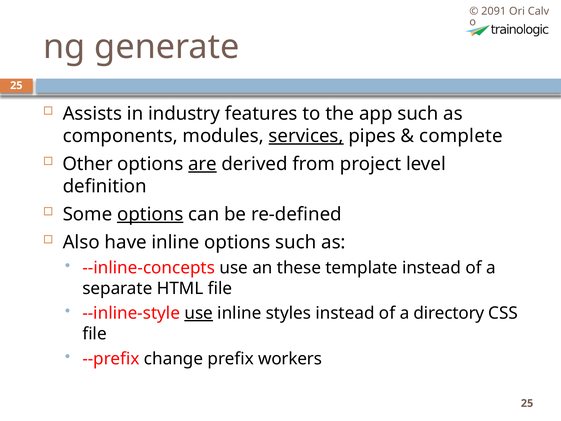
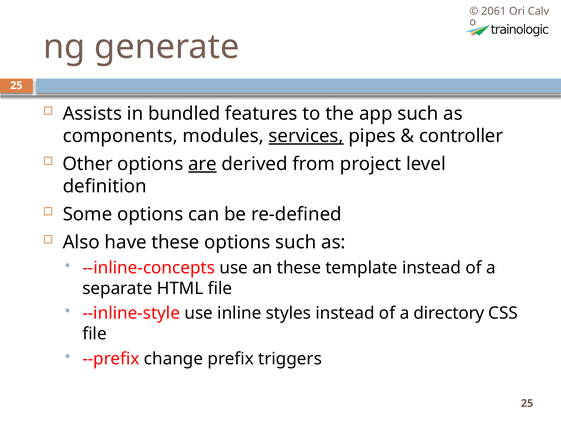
2091: 2091 -> 2061
industry: industry -> bundled
complete: complete -> controller
options at (150, 214) underline: present -> none
have inline: inline -> these
use at (199, 313) underline: present -> none
workers: workers -> triggers
